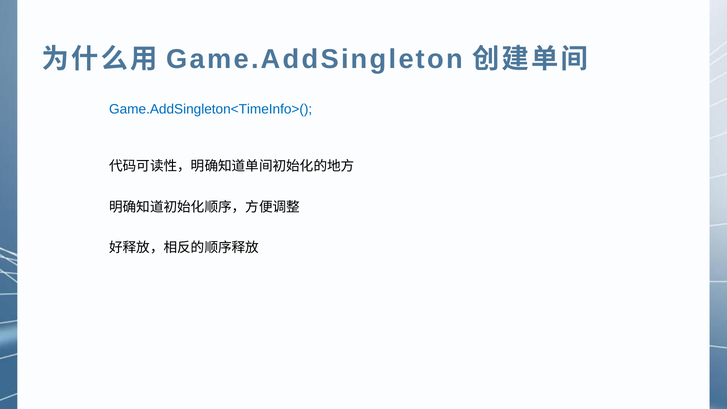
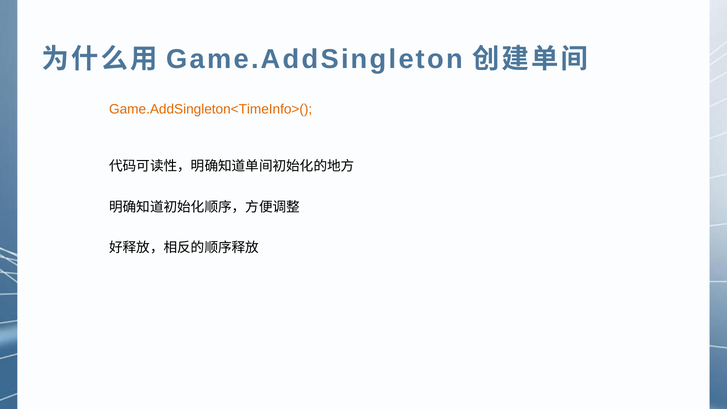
Game.AddSingleton<TimeInfo>( colour: blue -> orange
